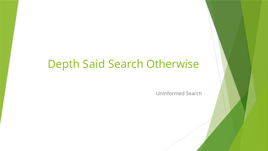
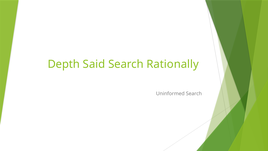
Otherwise: Otherwise -> Rationally
